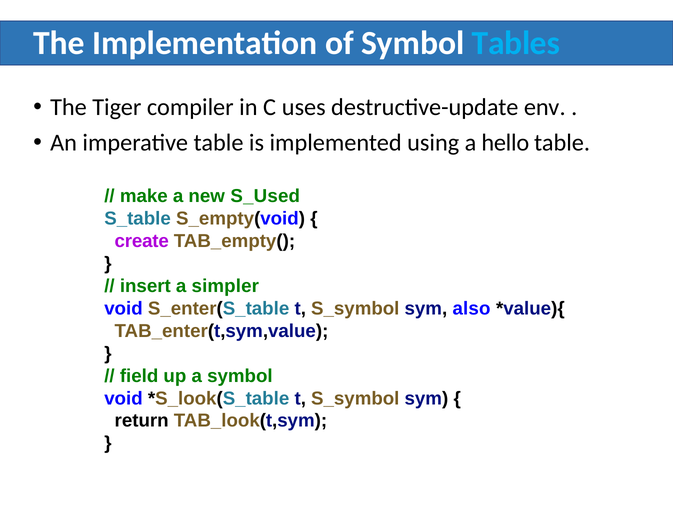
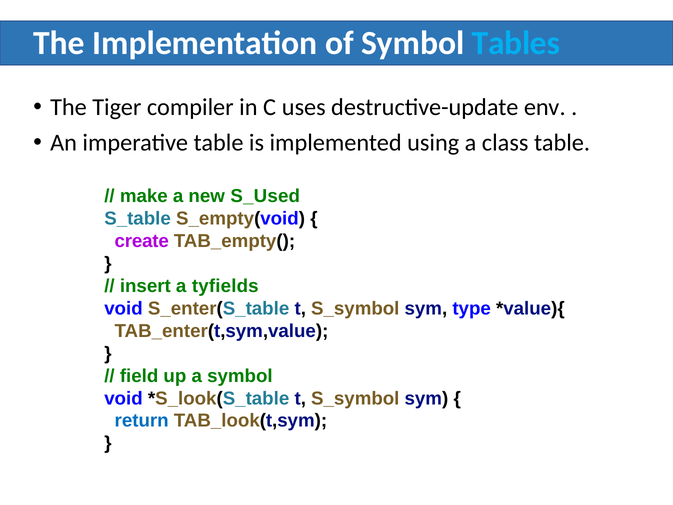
hello: hello -> class
simpler: simpler -> tyfields
also: also -> type
return colour: black -> blue
